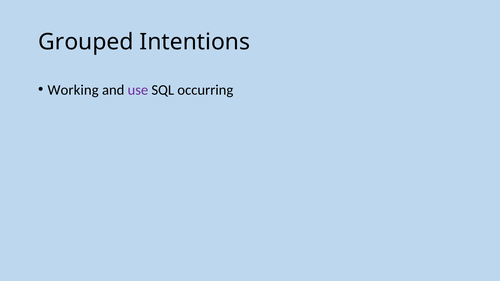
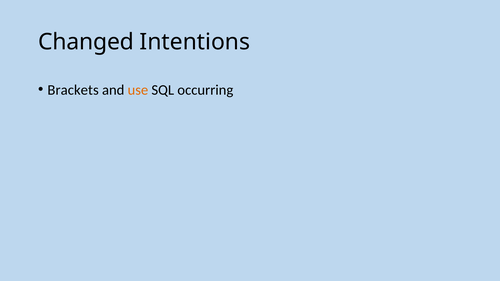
Grouped: Grouped -> Changed
Working: Working -> Brackets
use colour: purple -> orange
